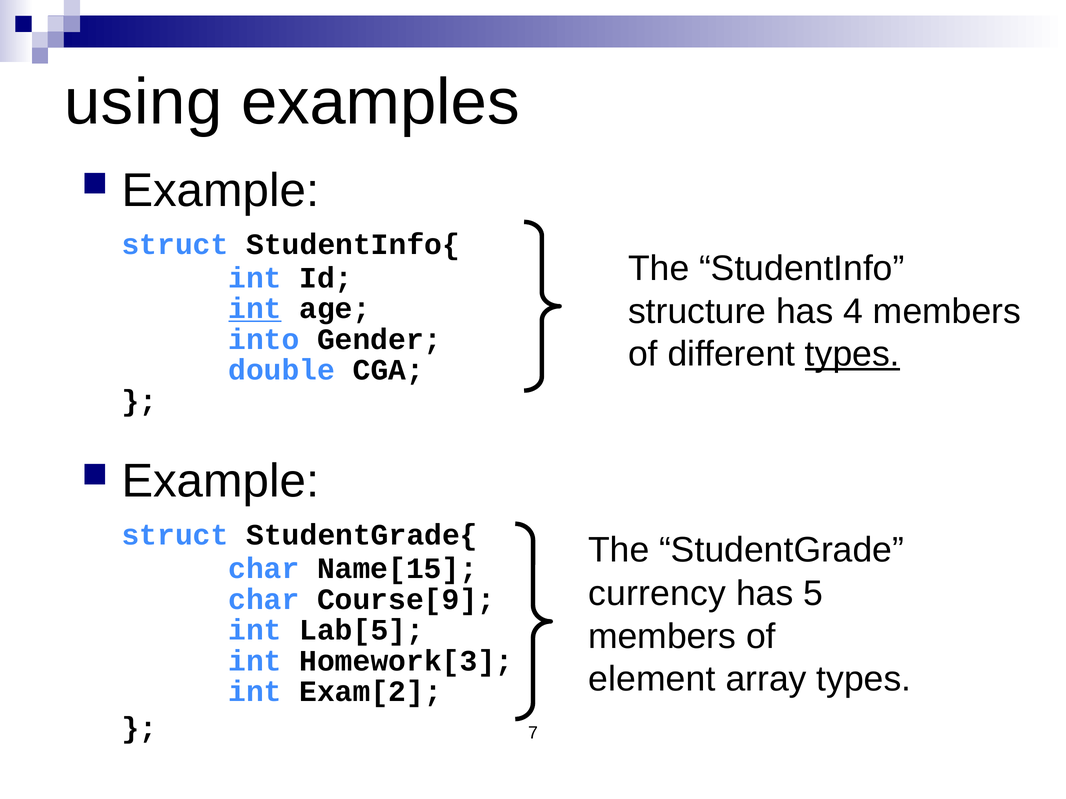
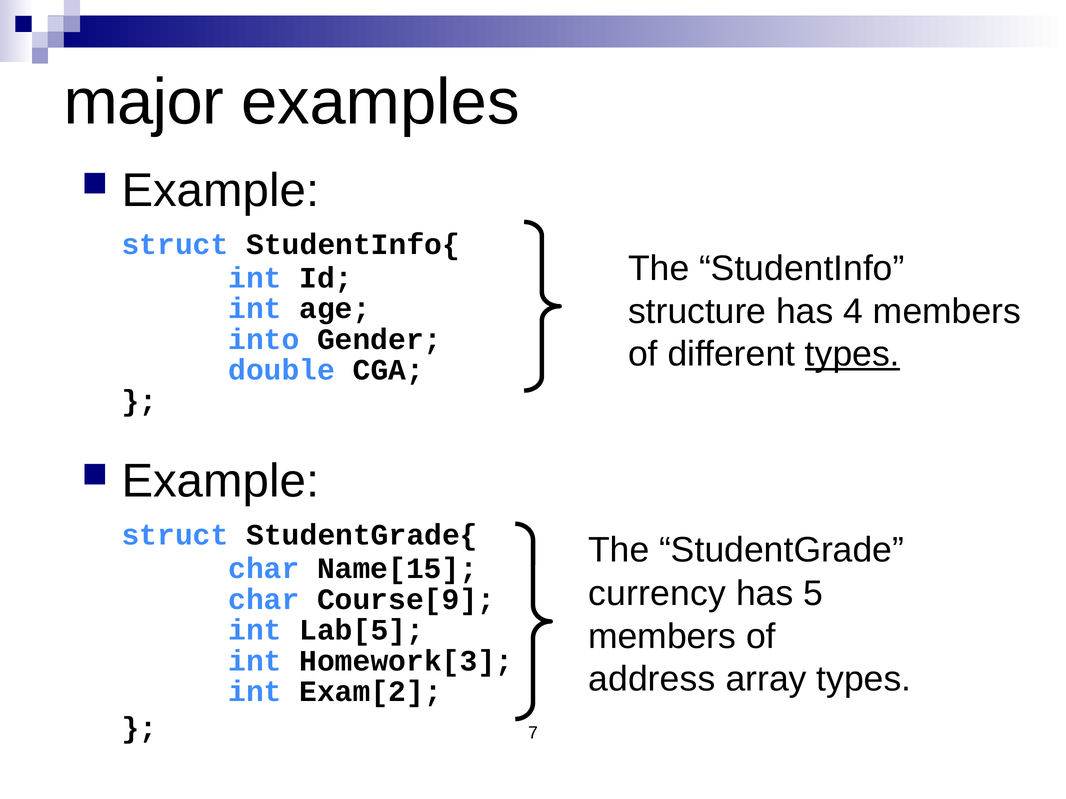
using: using -> major
int at (255, 309) underline: present -> none
element: element -> address
